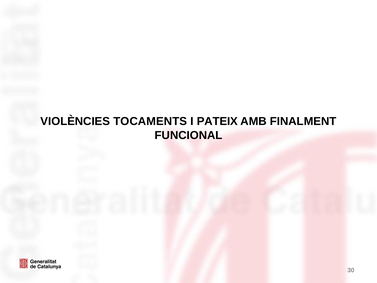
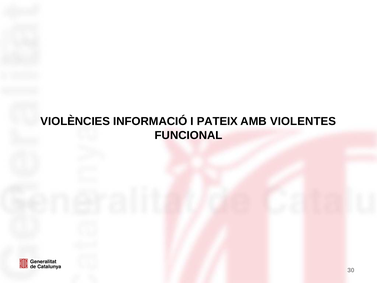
TOCAMENTS: TOCAMENTS -> INFORMACIÓ
FINALMENT: FINALMENT -> VIOLENTES
